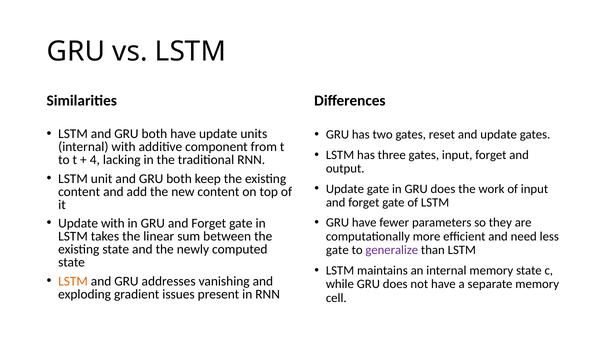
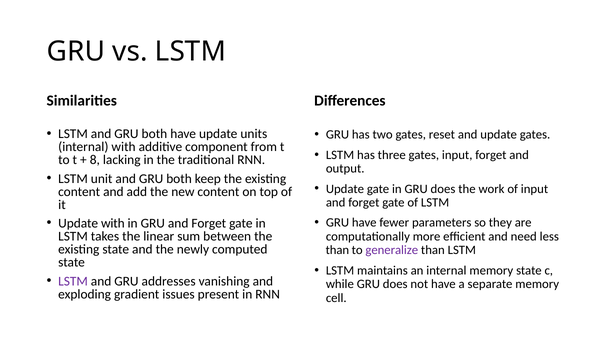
4: 4 -> 8
gate at (337, 250): gate -> than
LSTM at (73, 281) colour: orange -> purple
